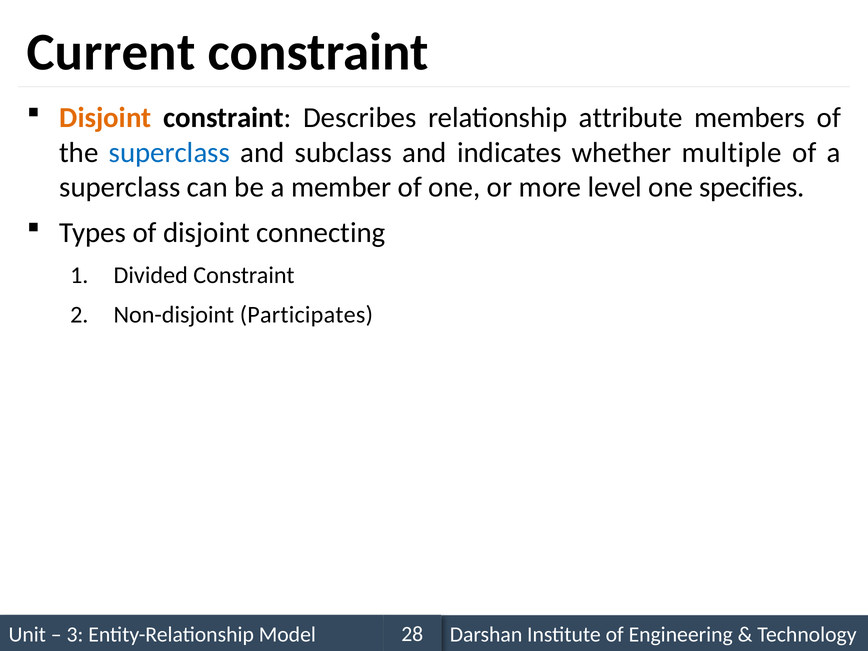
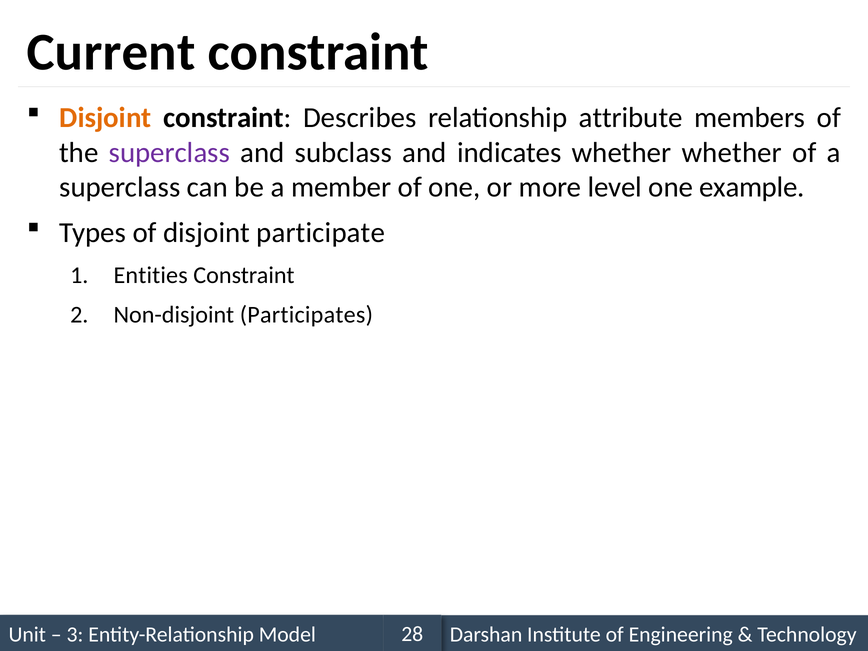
superclass at (169, 152) colour: blue -> purple
whether multiple: multiple -> whether
specifies: specifies -> example
connecting: connecting -> participate
Divided: Divided -> Entities
